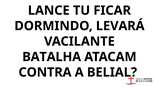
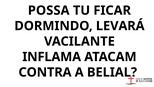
LANCE: LANCE -> POSSA
BATALHA: BATALHA -> INFLAMA
